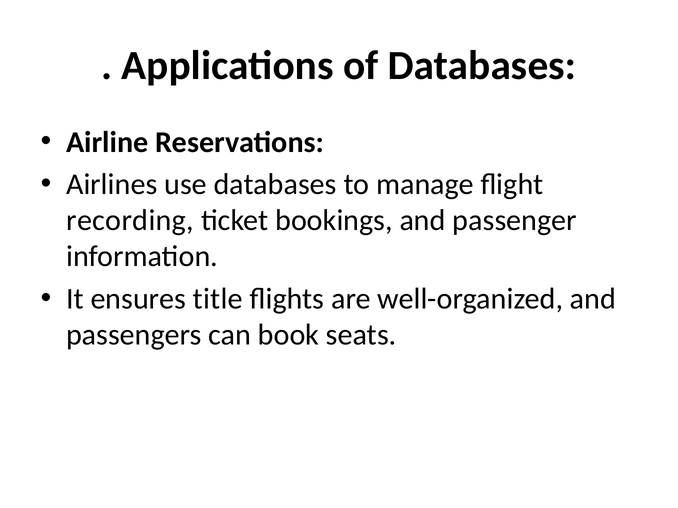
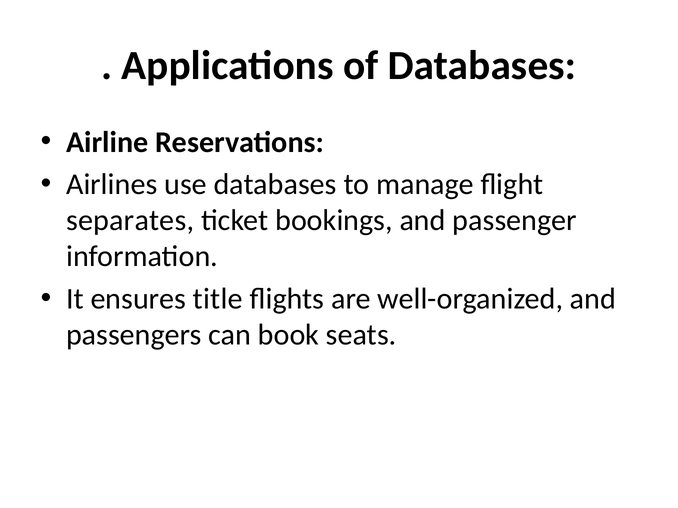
recording: recording -> separates
